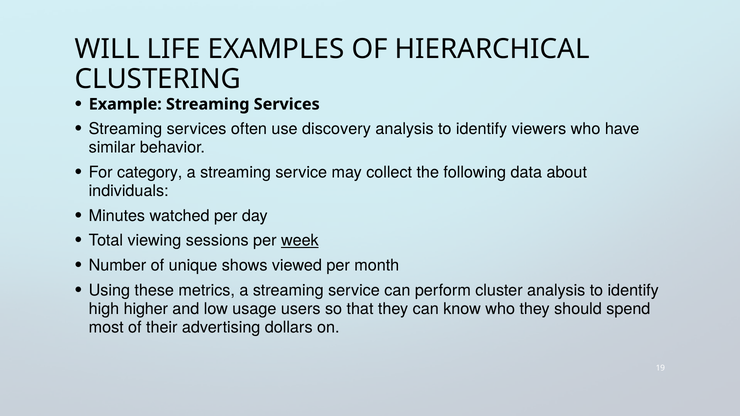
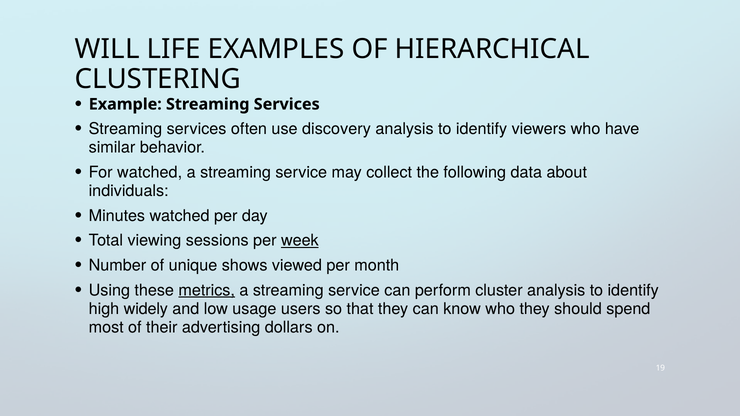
For category: category -> watched
metrics underline: none -> present
higher: higher -> widely
